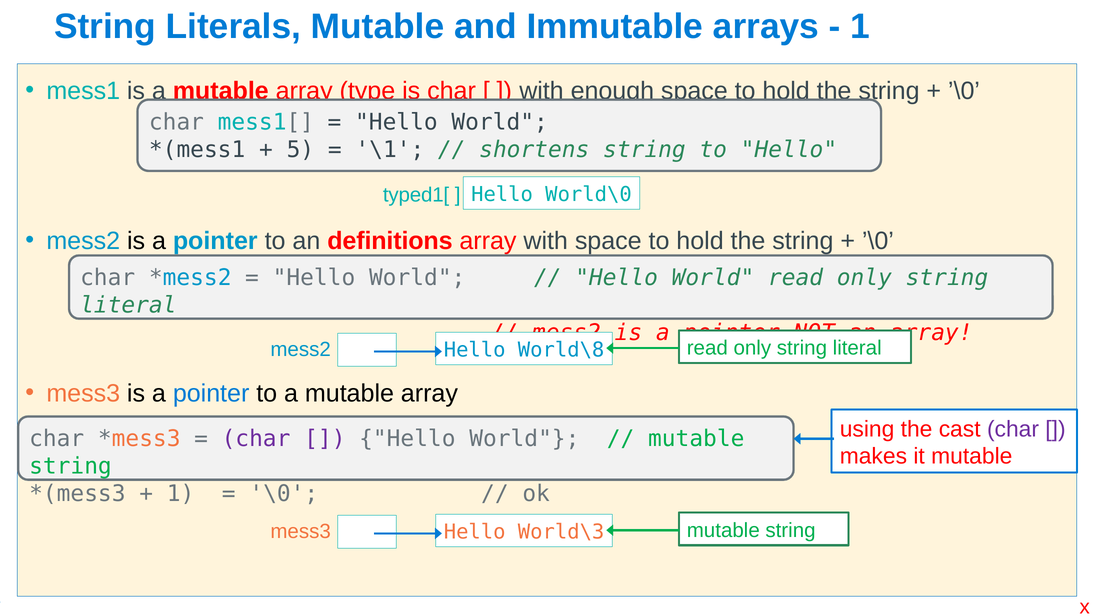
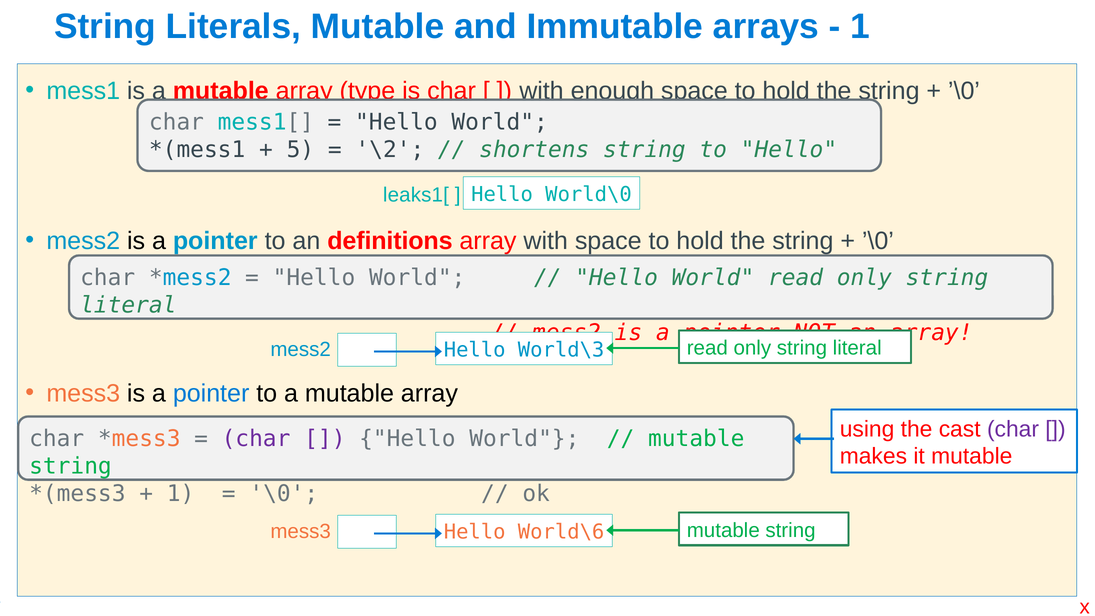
\1: \1 -> \2
typed1[: typed1[ -> leaks1[
World\8: World\8 -> World\3
World\3: World\3 -> World\6
